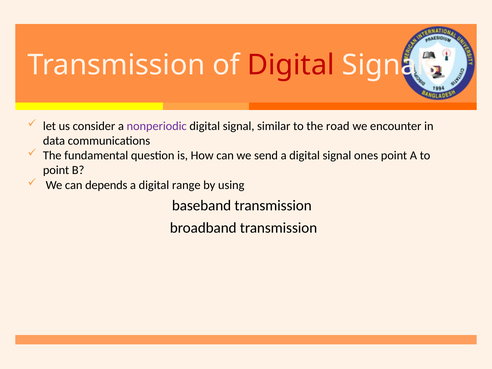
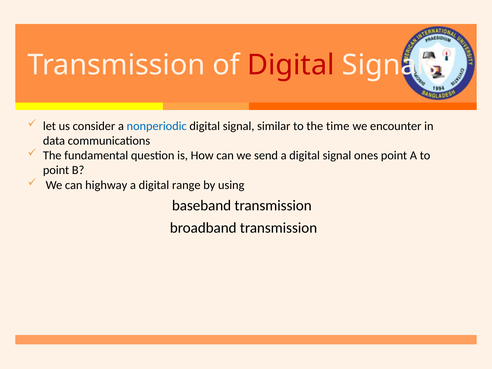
nonperiodic colour: purple -> blue
road: road -> time
depends: depends -> highway
